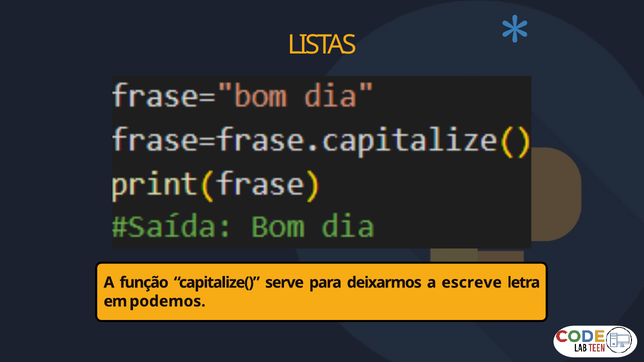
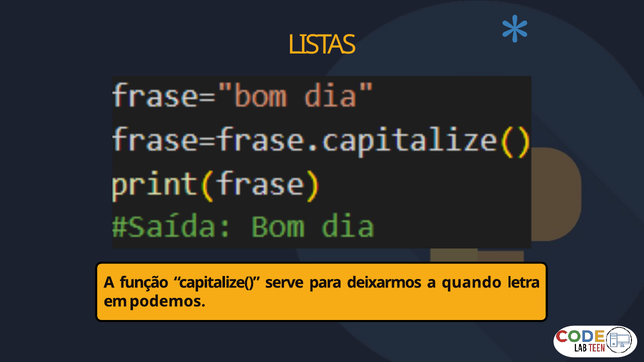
escreve: escreve -> quando
